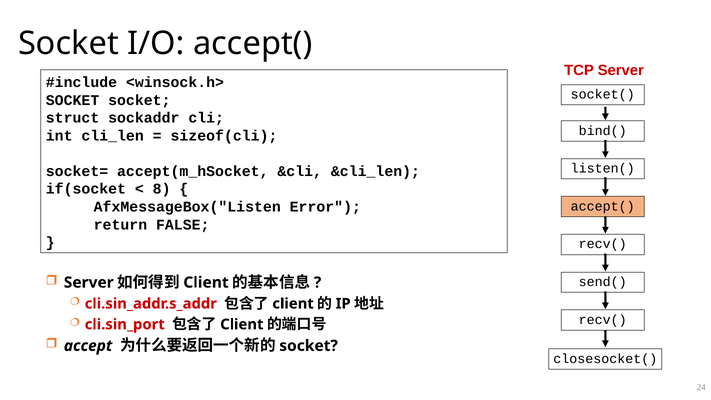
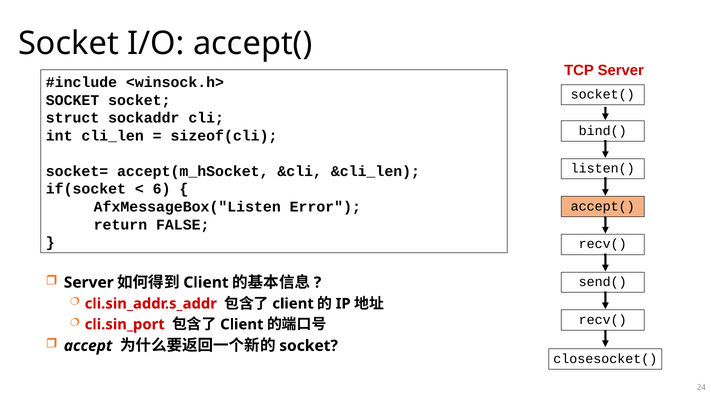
8: 8 -> 6
